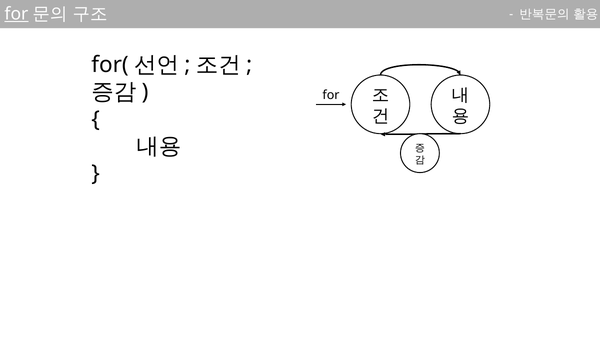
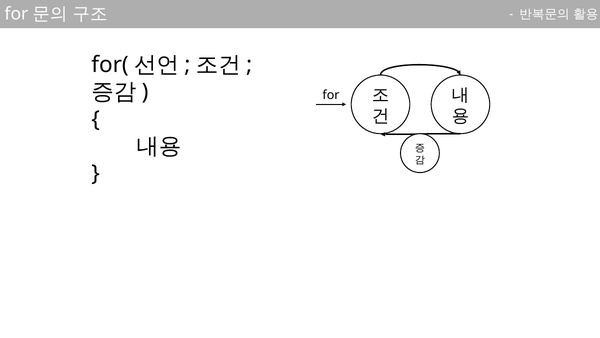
for at (16, 14) underline: present -> none
